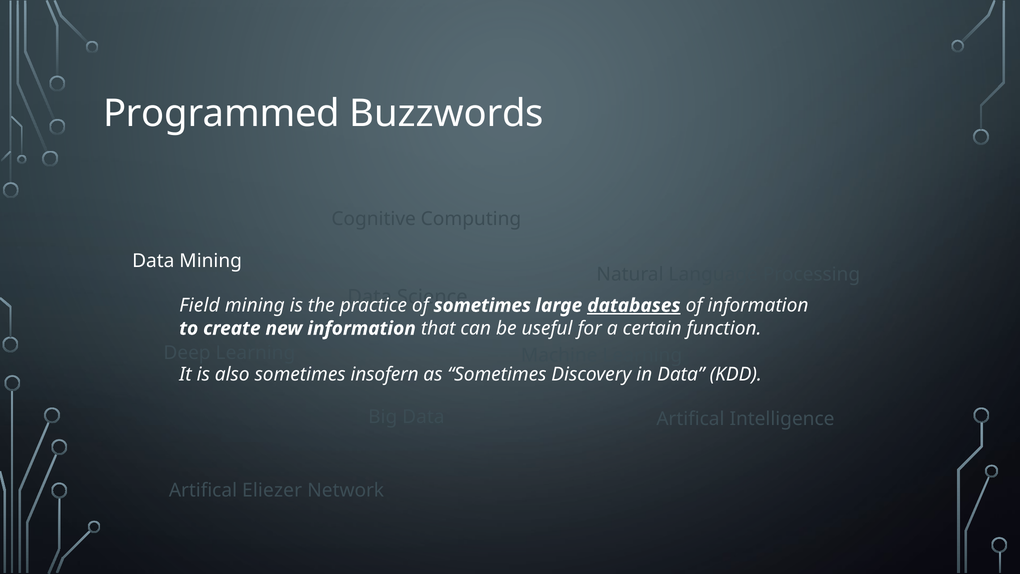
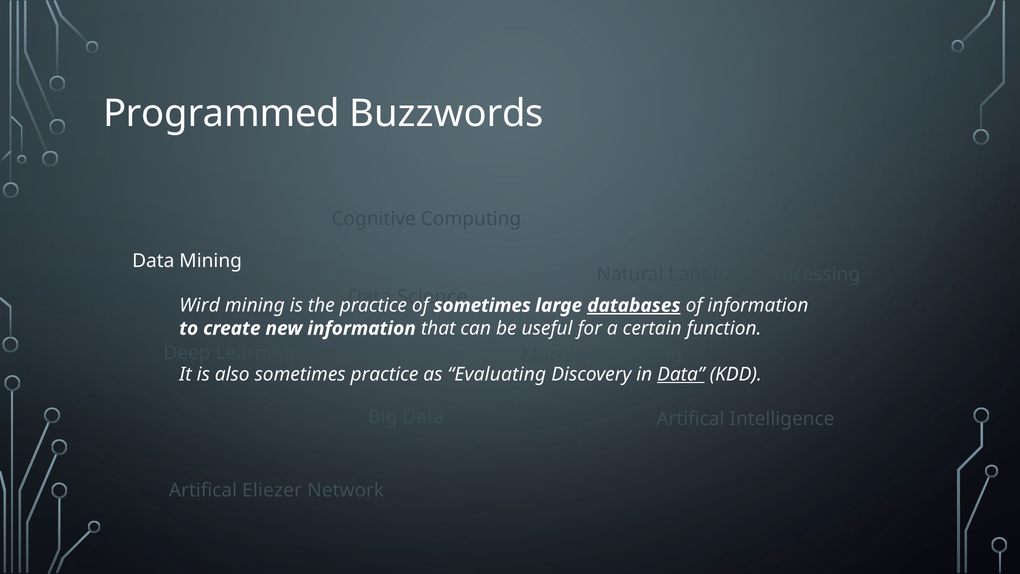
Field: Field -> Wird
sometimes insofern: insofern -> practice
as Sometimes: Sometimes -> Evaluating
Data at (681, 374) underline: none -> present
